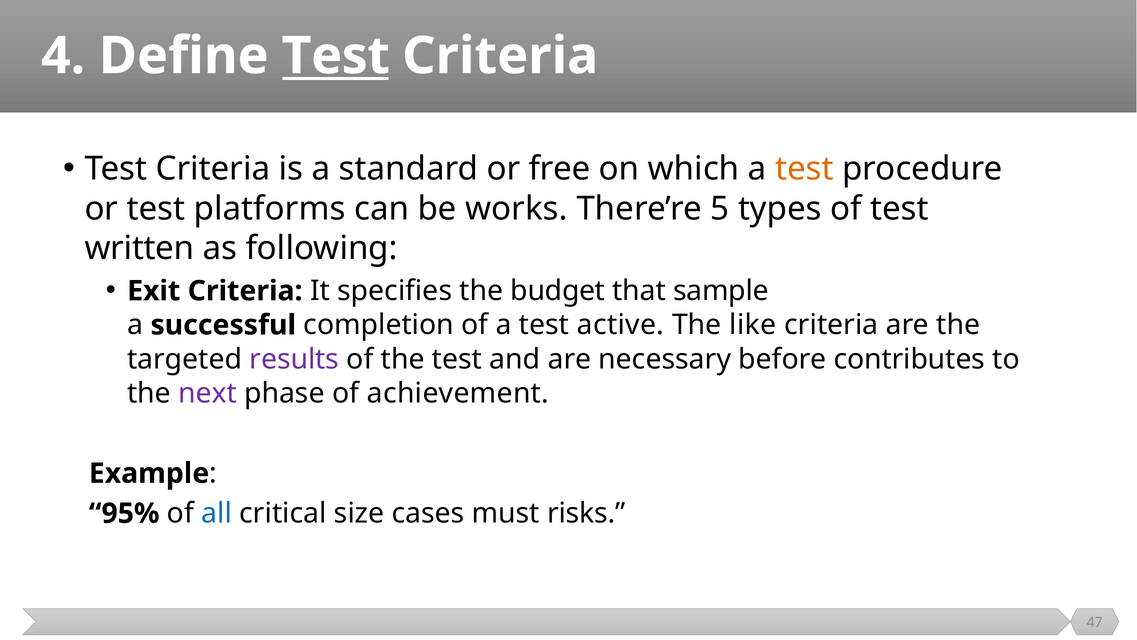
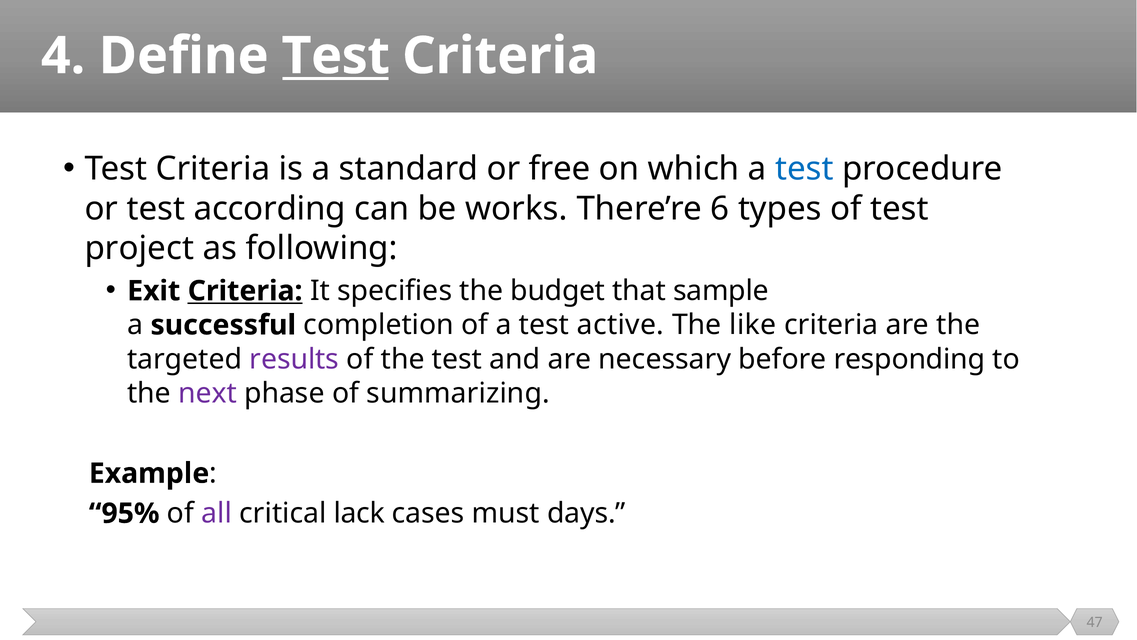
test at (804, 169) colour: orange -> blue
platforms: platforms -> according
5: 5 -> 6
written: written -> project
Criteria at (245, 291) underline: none -> present
contributes: contributes -> responding
achievement: achievement -> summarizing
all colour: blue -> purple
size: size -> lack
risks: risks -> days
